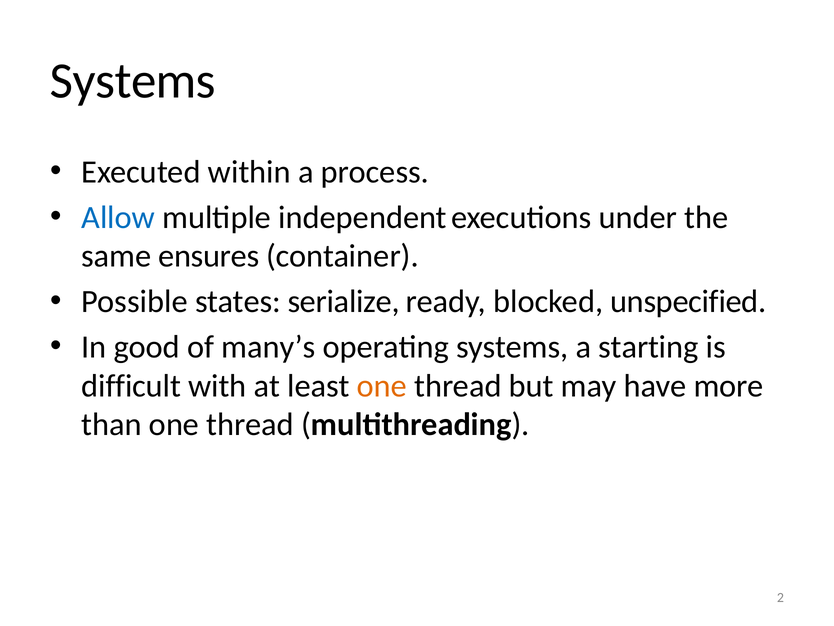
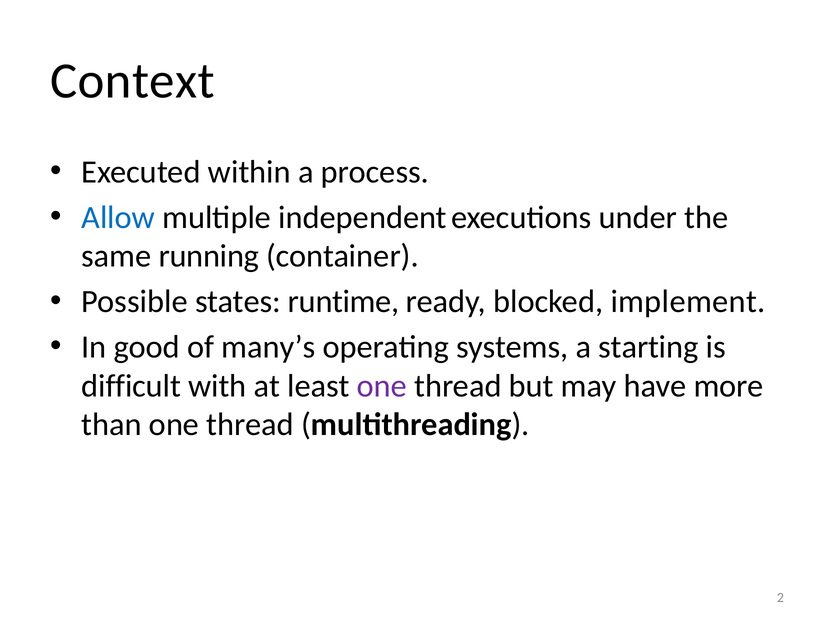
Systems at (133, 81): Systems -> Context
ensures: ensures -> running
serialize: serialize -> runtime
unspecified: unspecified -> implement
one at (382, 386) colour: orange -> purple
